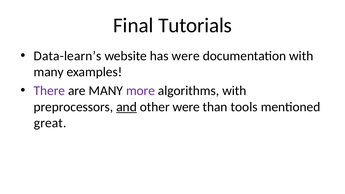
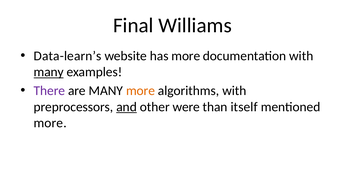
Tutorials: Tutorials -> Williams
has were: were -> more
many at (49, 72) underline: none -> present
more at (140, 91) colour: purple -> orange
tools: tools -> itself
great at (50, 123): great -> more
